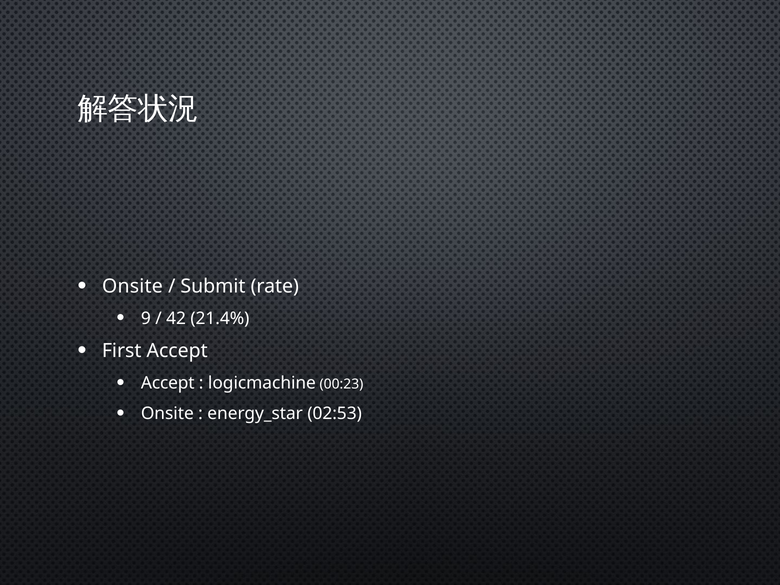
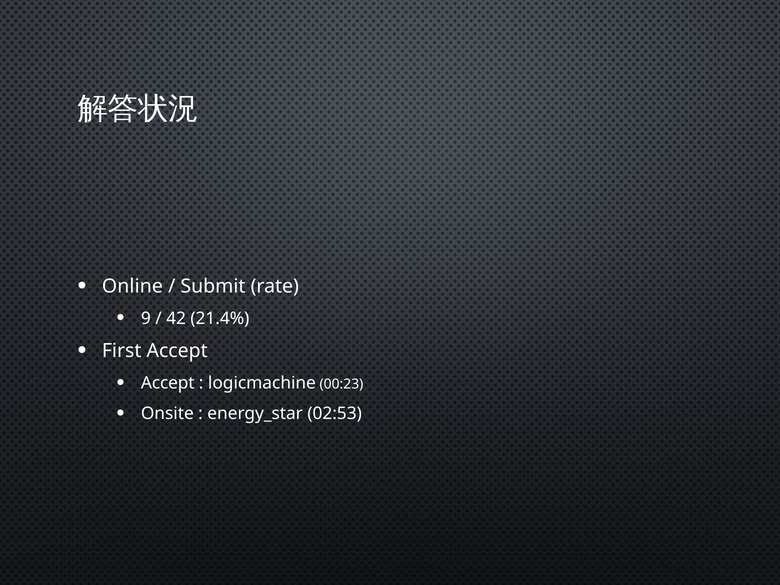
Onsite at (132, 286): Onsite -> Online
